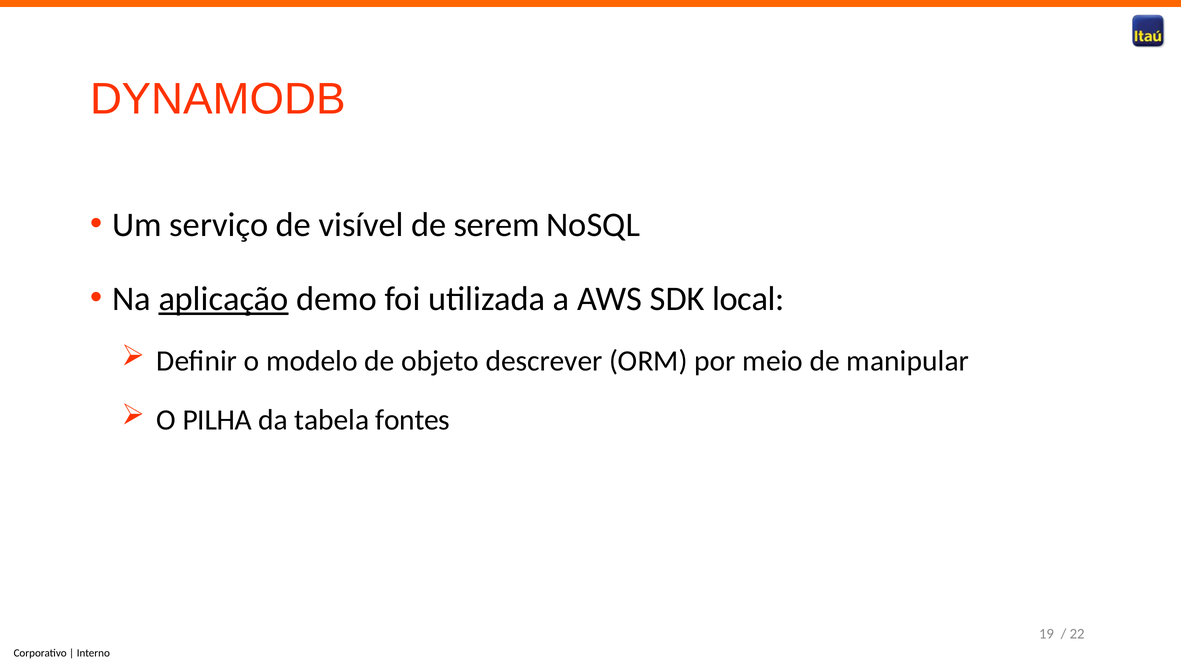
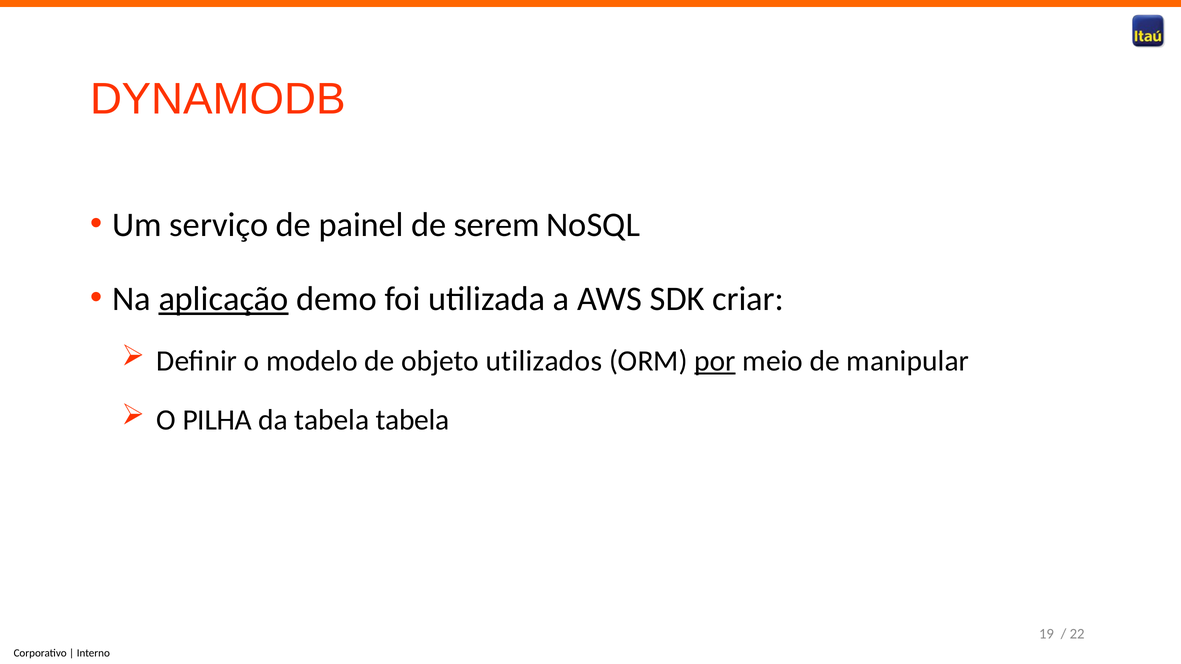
visível: visível -> painel
local: local -> criar
descrever: descrever -> utilizados
por underline: none -> present
tabela fontes: fontes -> tabela
